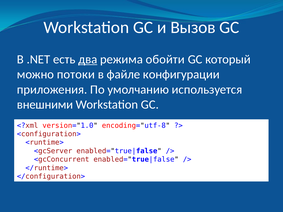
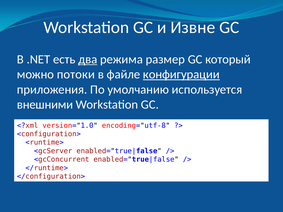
Вызов: Вызов -> Извне
обойти: обойти -> размер
конфигурации underline: none -> present
